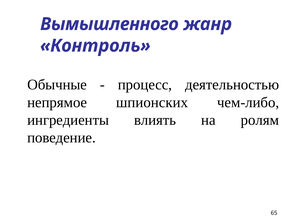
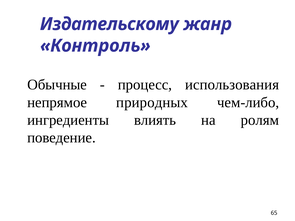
Вымышленного: Вымышленного -> Издательскому
деятельностью: деятельностью -> использования
шпионских: шпионских -> природных
